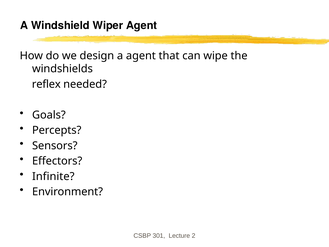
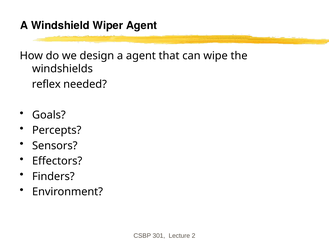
Infinite: Infinite -> Finders
